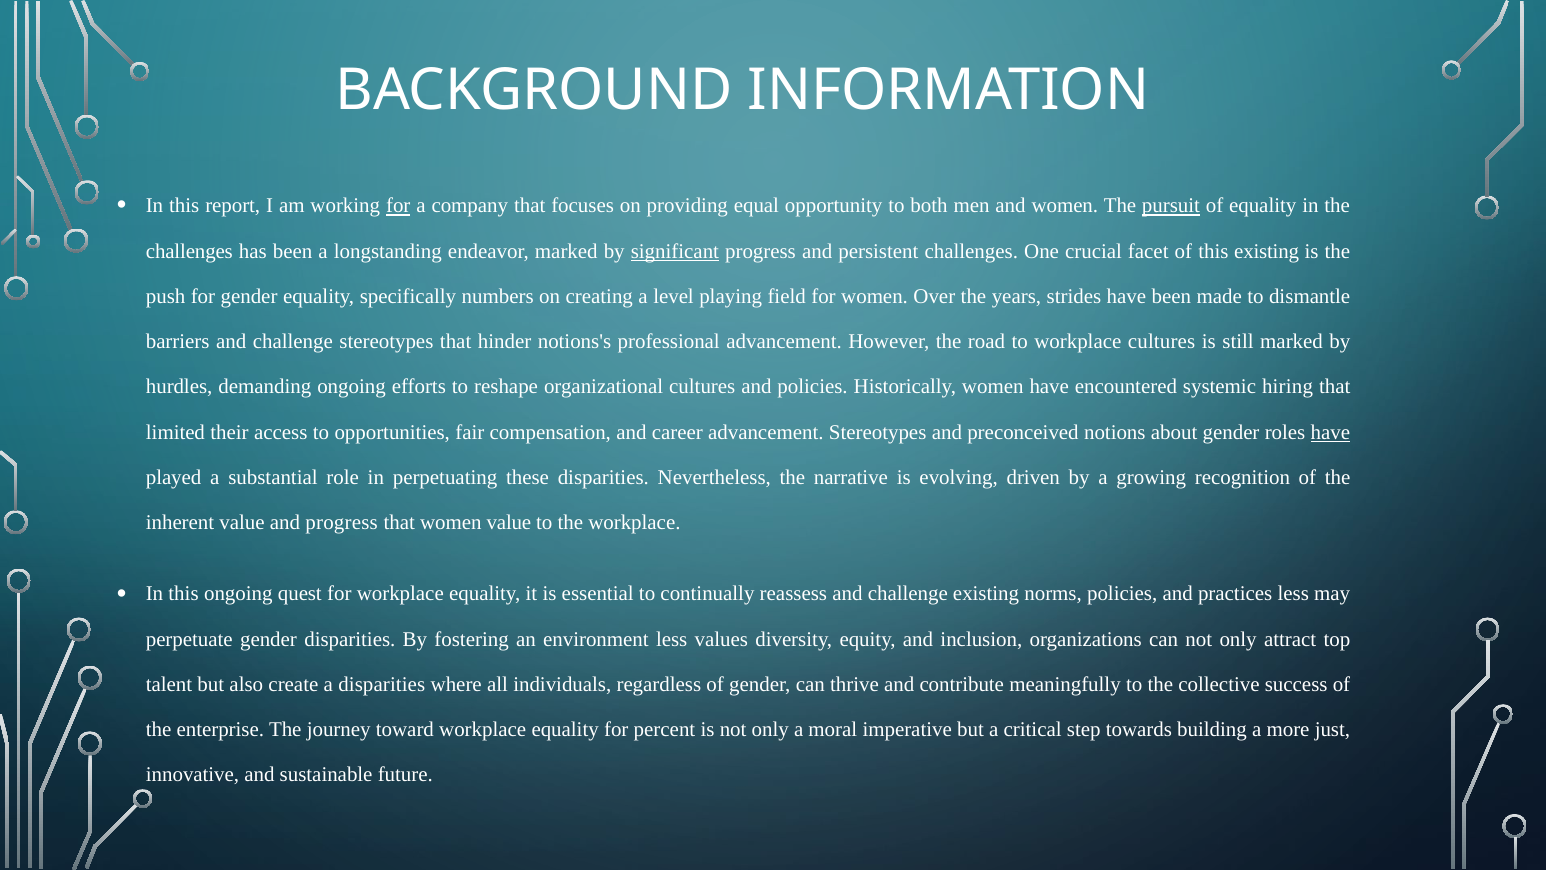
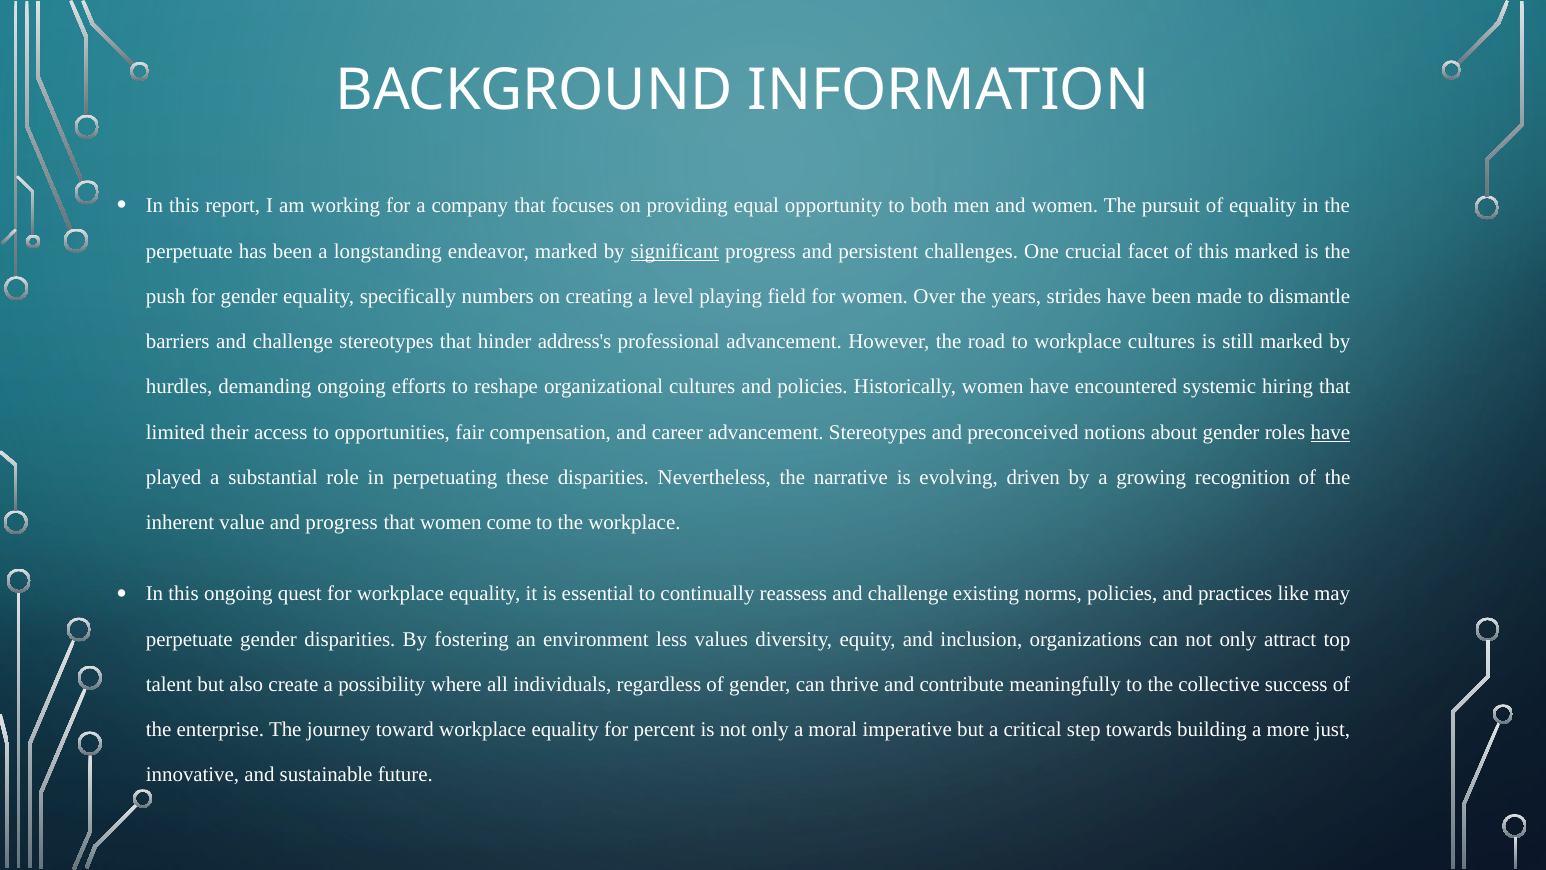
for at (398, 206) underline: present -> none
pursuit underline: present -> none
challenges at (189, 251): challenges -> perpetuate
this existing: existing -> marked
notions's: notions's -> address's
women value: value -> come
practices less: less -> like
a disparities: disparities -> possibility
